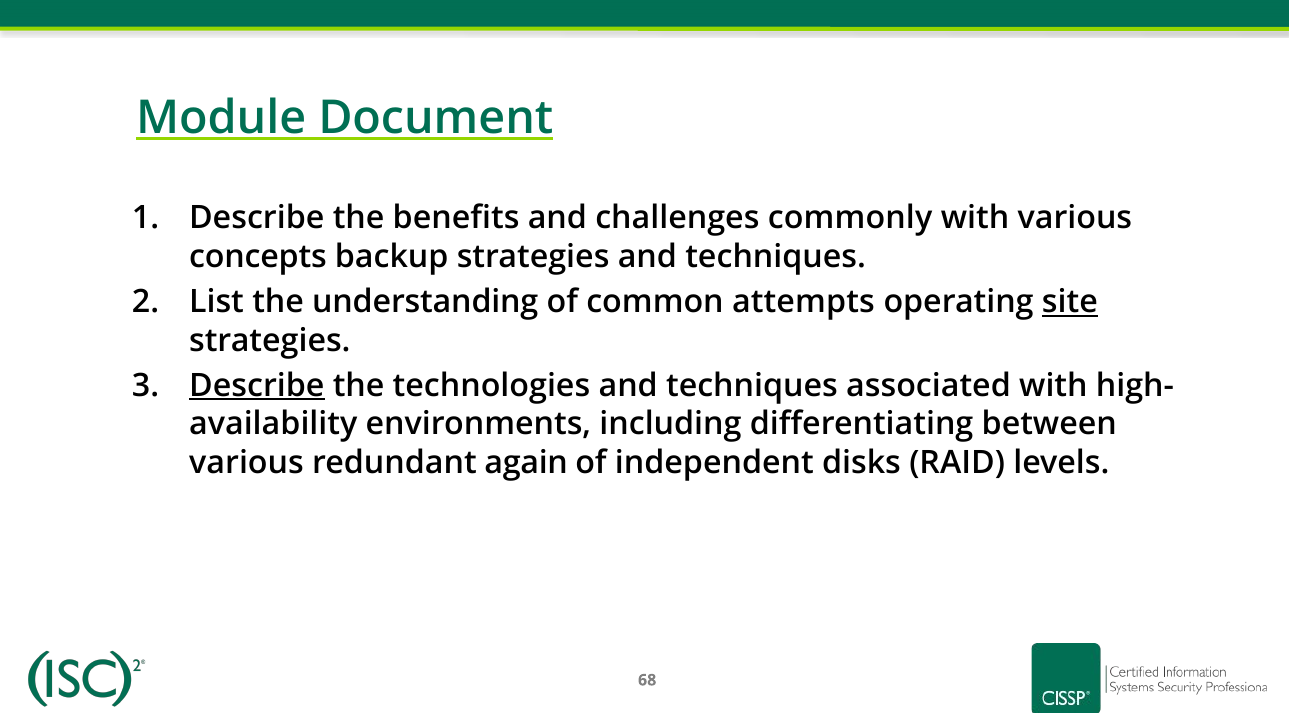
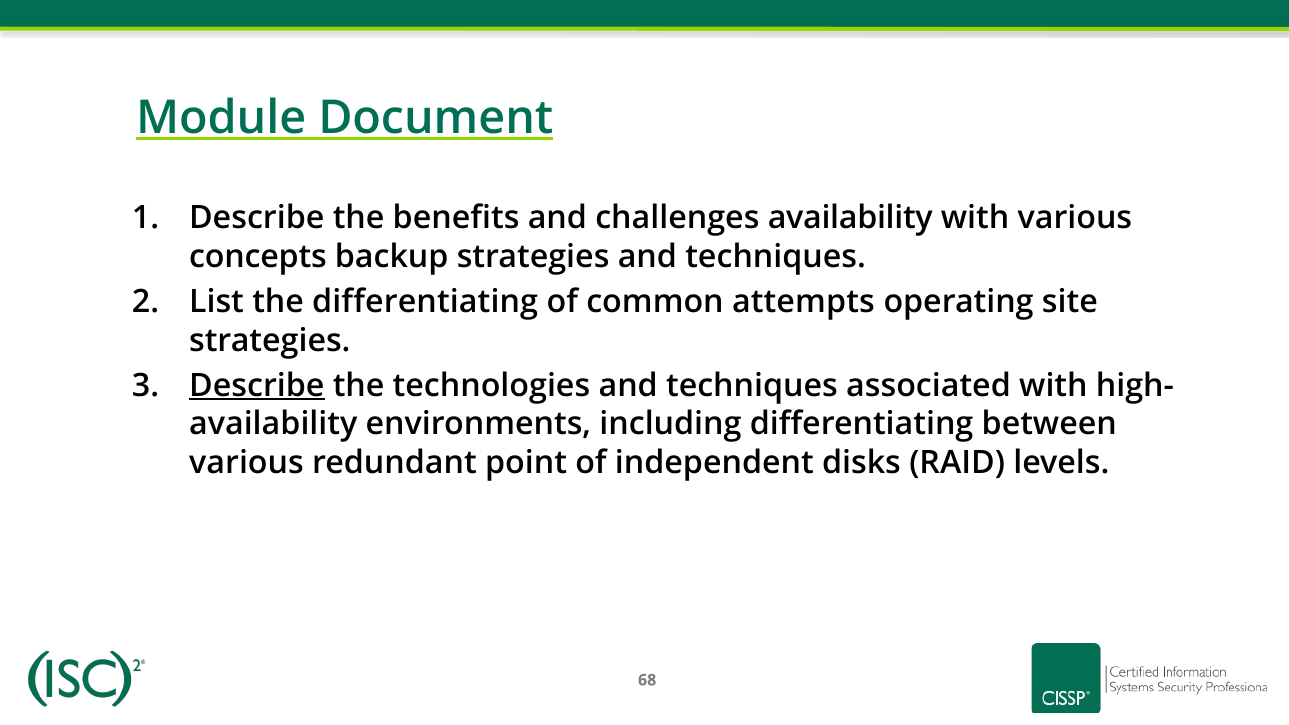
challenges commonly: commonly -> availability
the understanding: understanding -> differentiating
site underline: present -> none
again: again -> point
